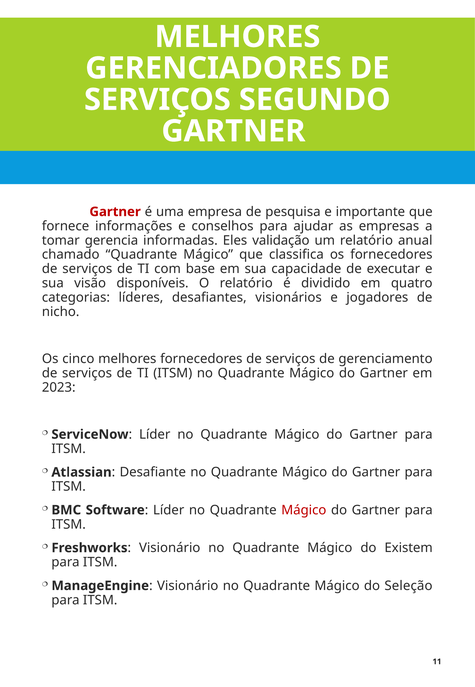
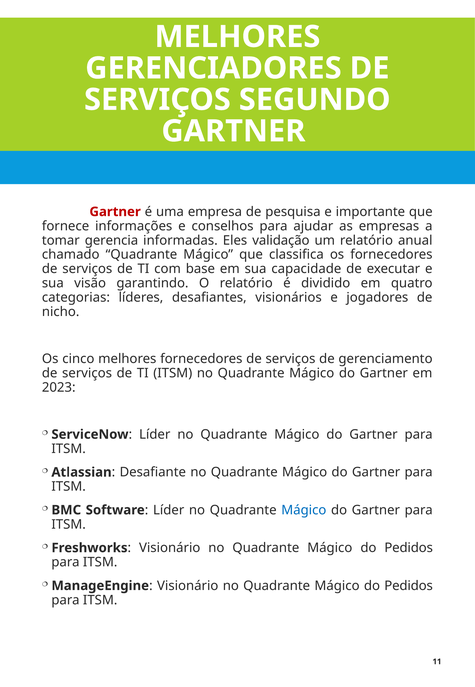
disponíveis: disponíveis -> garantindo
Mágico at (304, 509) colour: red -> blue
Existem at (409, 547): Existem -> Pedidos
Seleção at (408, 585): Seleção -> Pedidos
